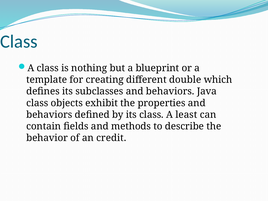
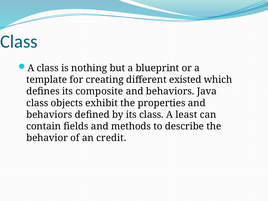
double: double -> existed
subclasses: subclasses -> composite
